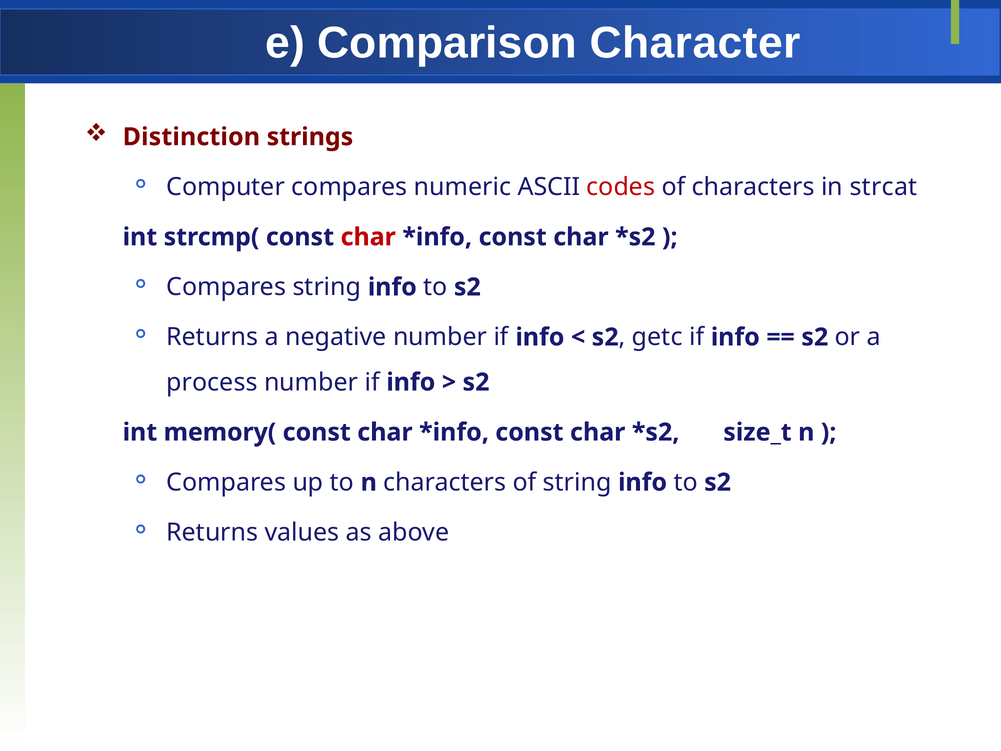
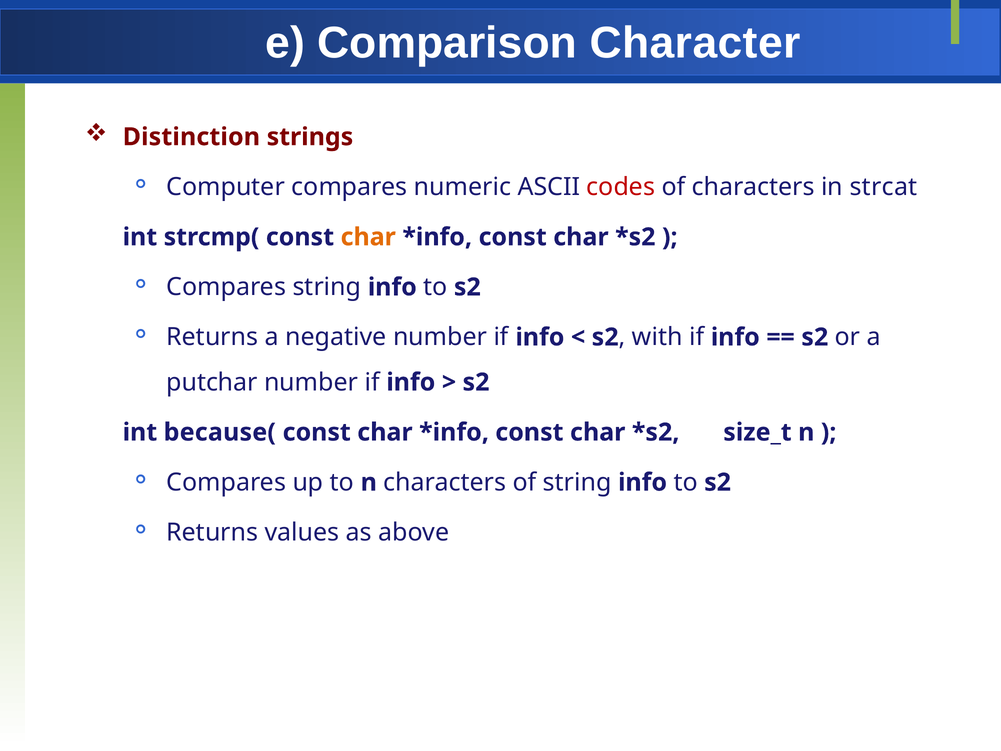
char at (368, 237) colour: red -> orange
getc: getc -> with
process: process -> putchar
memory(: memory( -> because(
